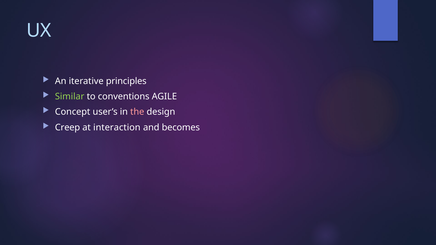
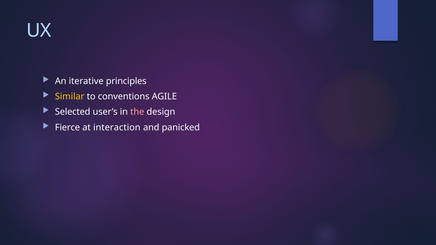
Similar colour: light green -> yellow
Concept: Concept -> Selected
Creep: Creep -> Fierce
becomes: becomes -> panicked
